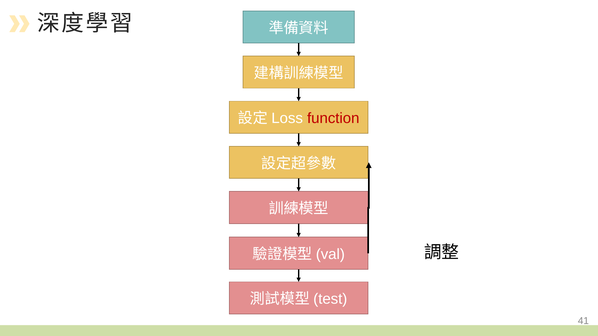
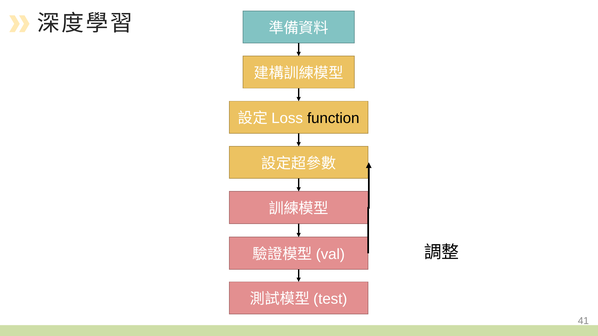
function colour: red -> black
